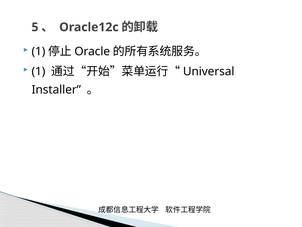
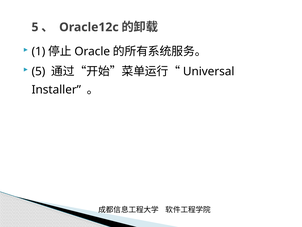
1 at (38, 71): 1 -> 5
